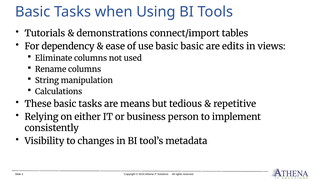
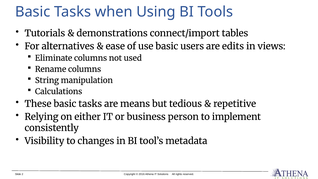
dependency: dependency -> alternatives
basic basic: basic -> users
